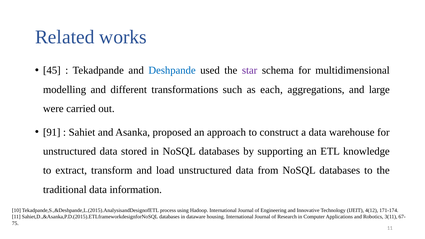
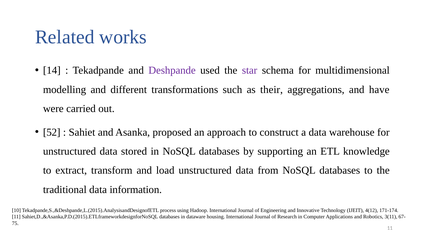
45: 45 -> 14
Deshpande colour: blue -> purple
each: each -> their
large: large -> have
91: 91 -> 52
